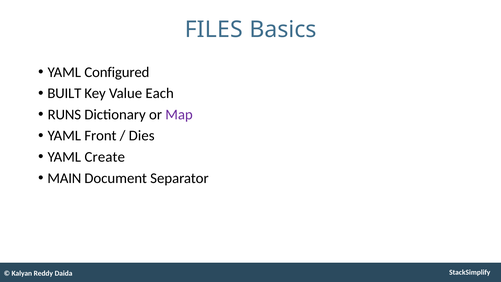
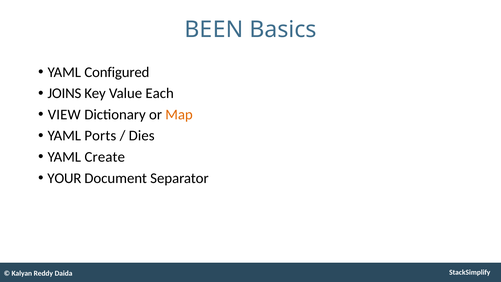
FILES: FILES -> BEEN
BUILT: BUILT -> JOINS
RUNS: RUNS -> VIEW
Map colour: purple -> orange
Front: Front -> Ports
MAIN: MAIN -> YOUR
